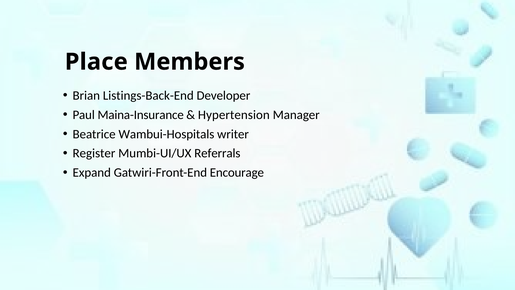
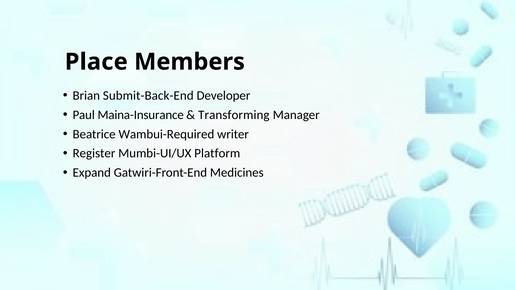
Listings-Back-End: Listings-Back-End -> Submit-Back-End
Hypertension: Hypertension -> Transforming
Wambui-Hospitals: Wambui-Hospitals -> Wambui-Required
Referrals: Referrals -> Platform
Encourage: Encourage -> Medicines
